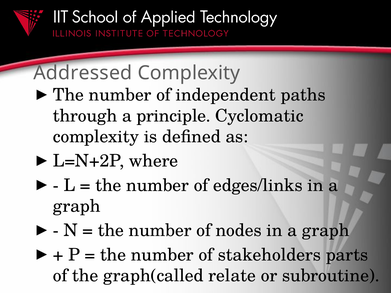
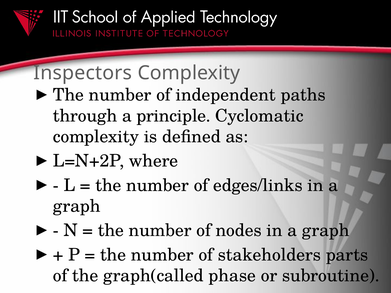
Addressed: Addressed -> Inspectors
relate: relate -> phase
